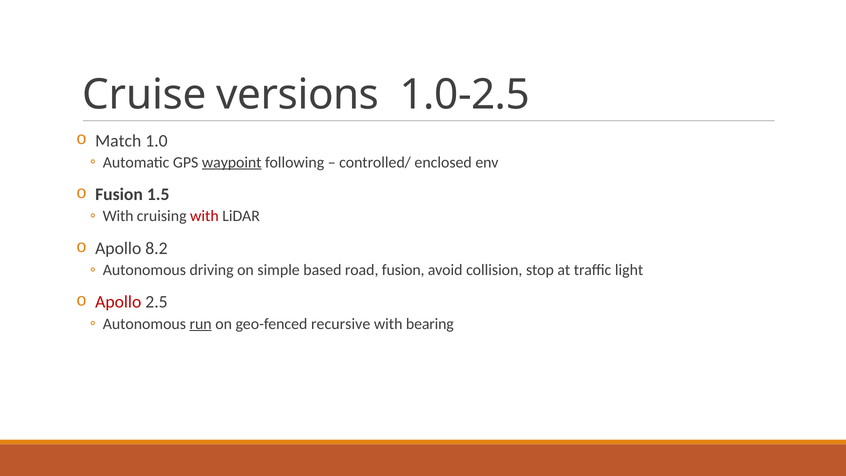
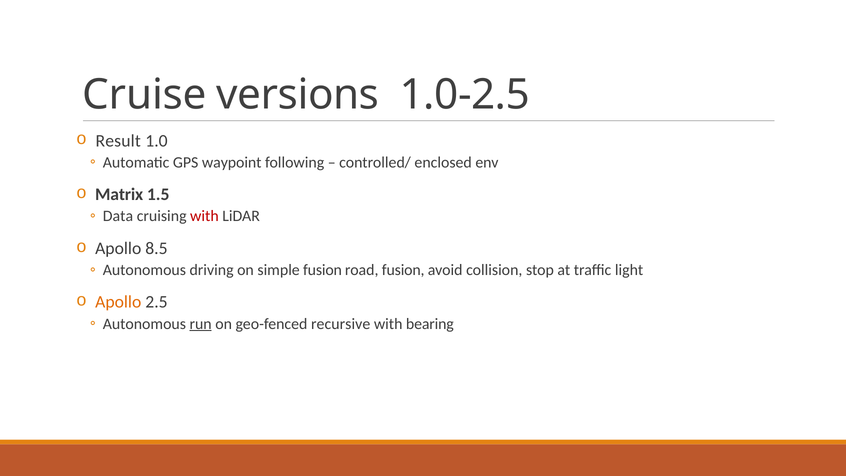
Match: Match -> Result
waypoint underline: present -> none
Fusion at (119, 194): Fusion -> Matrix
With at (118, 216): With -> Data
8.2: 8.2 -> 8.5
simple based: based -> fusion
Apollo at (118, 302) colour: red -> orange
